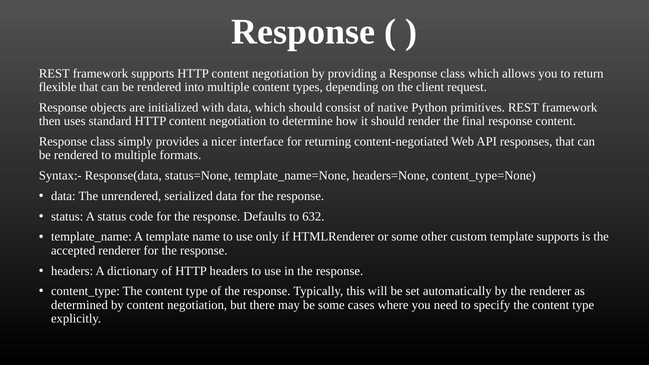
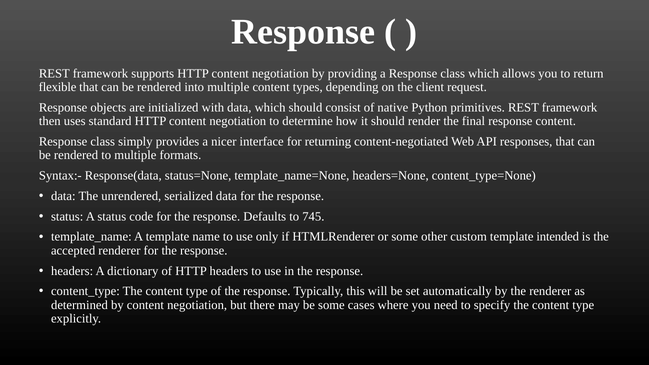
632: 632 -> 745
template supports: supports -> intended
